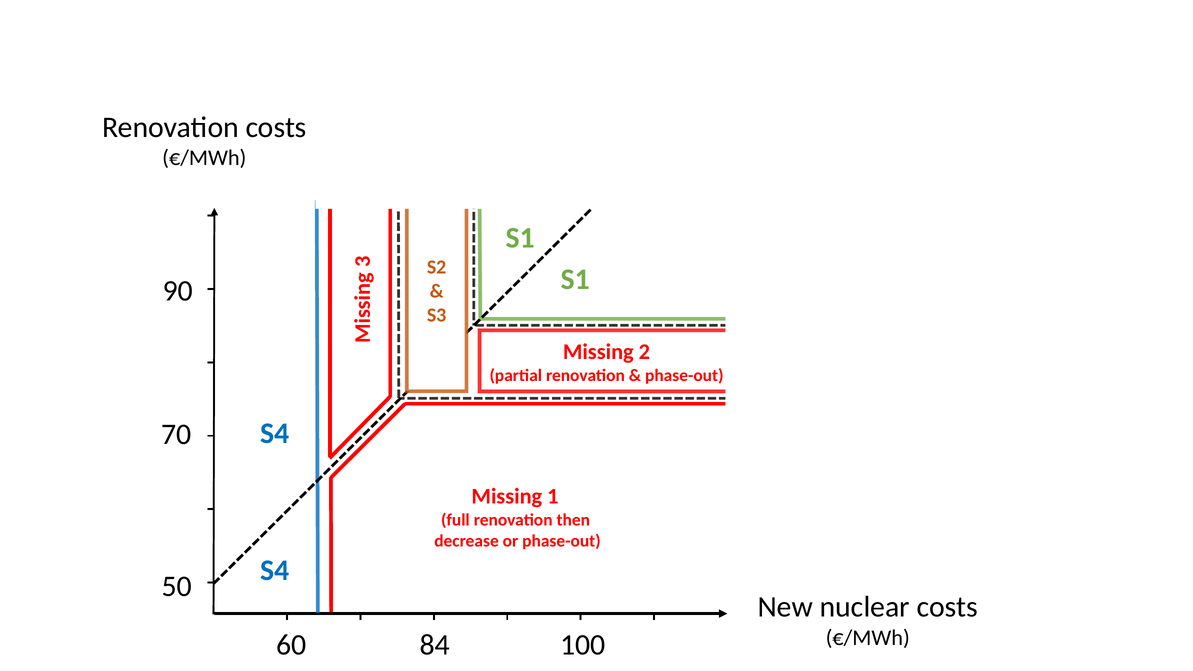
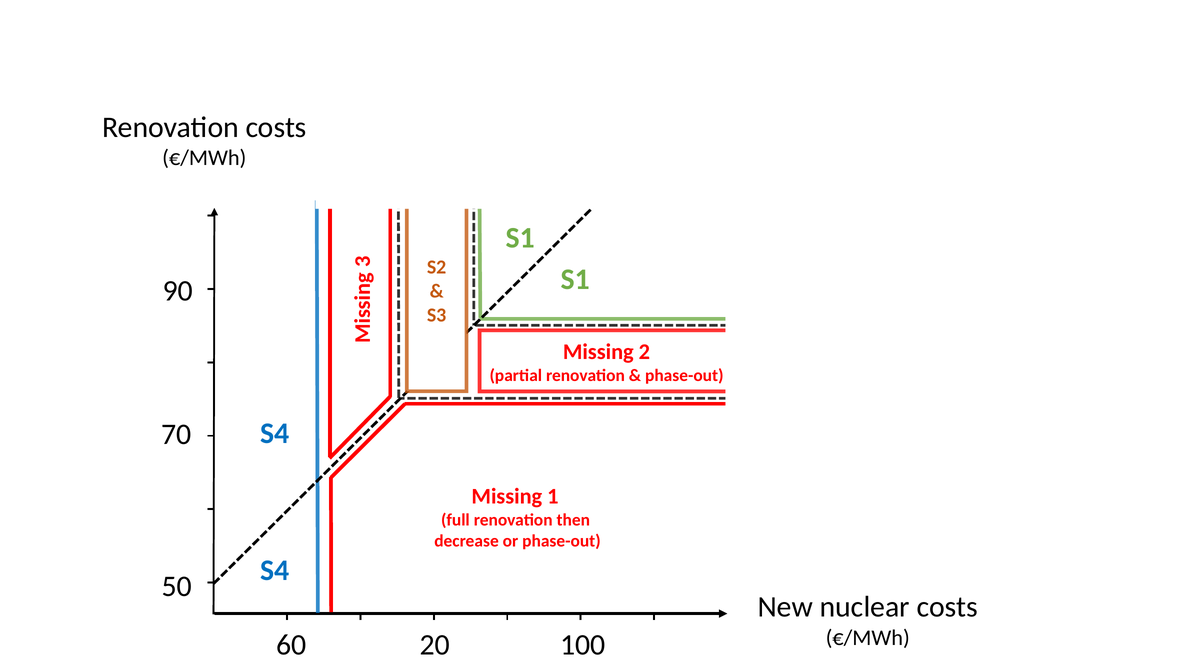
84: 84 -> 20
